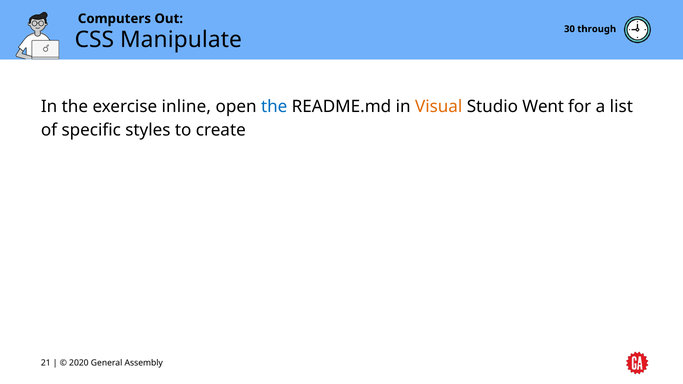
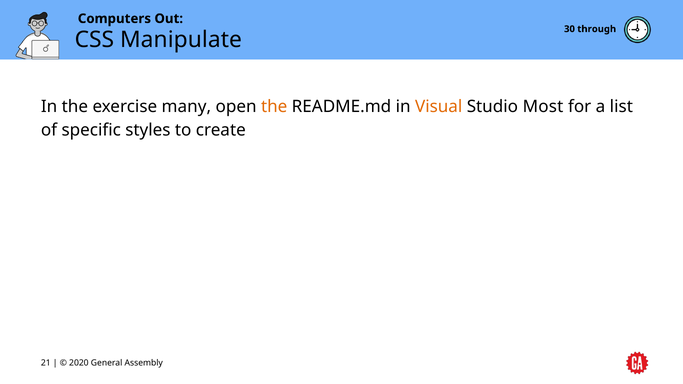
inline: inline -> many
the at (274, 107) colour: blue -> orange
Went: Went -> Most
